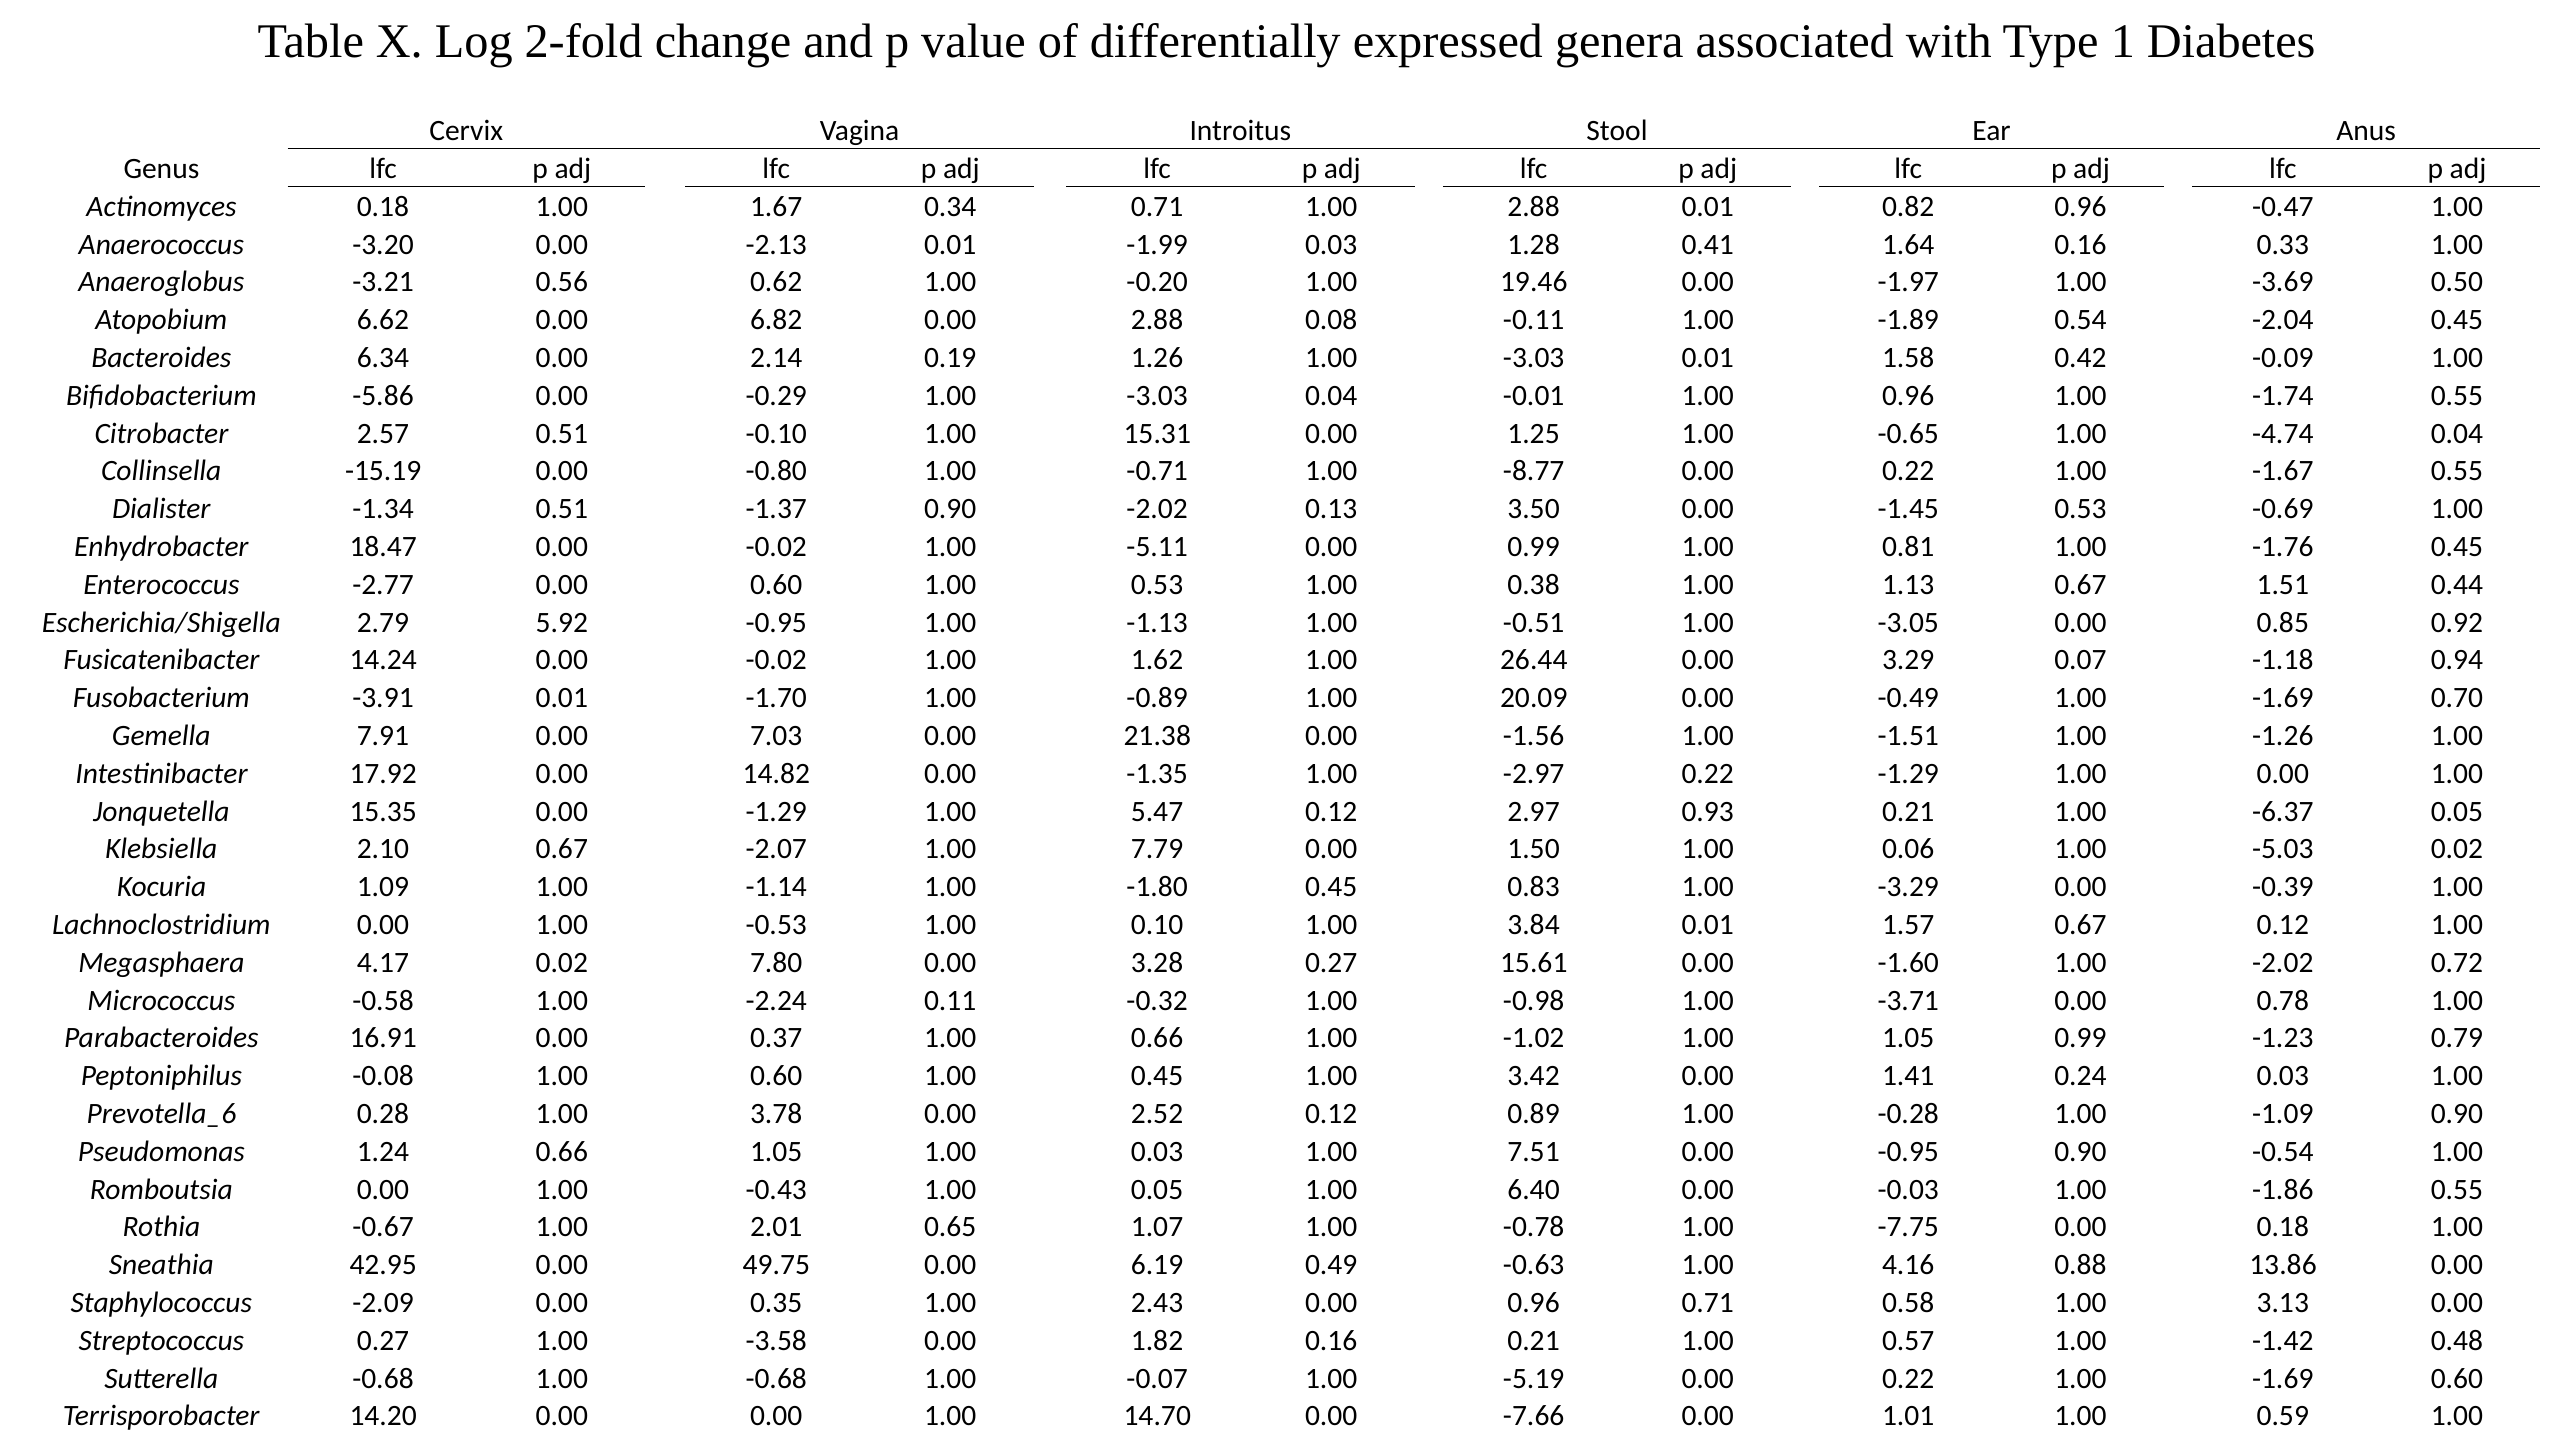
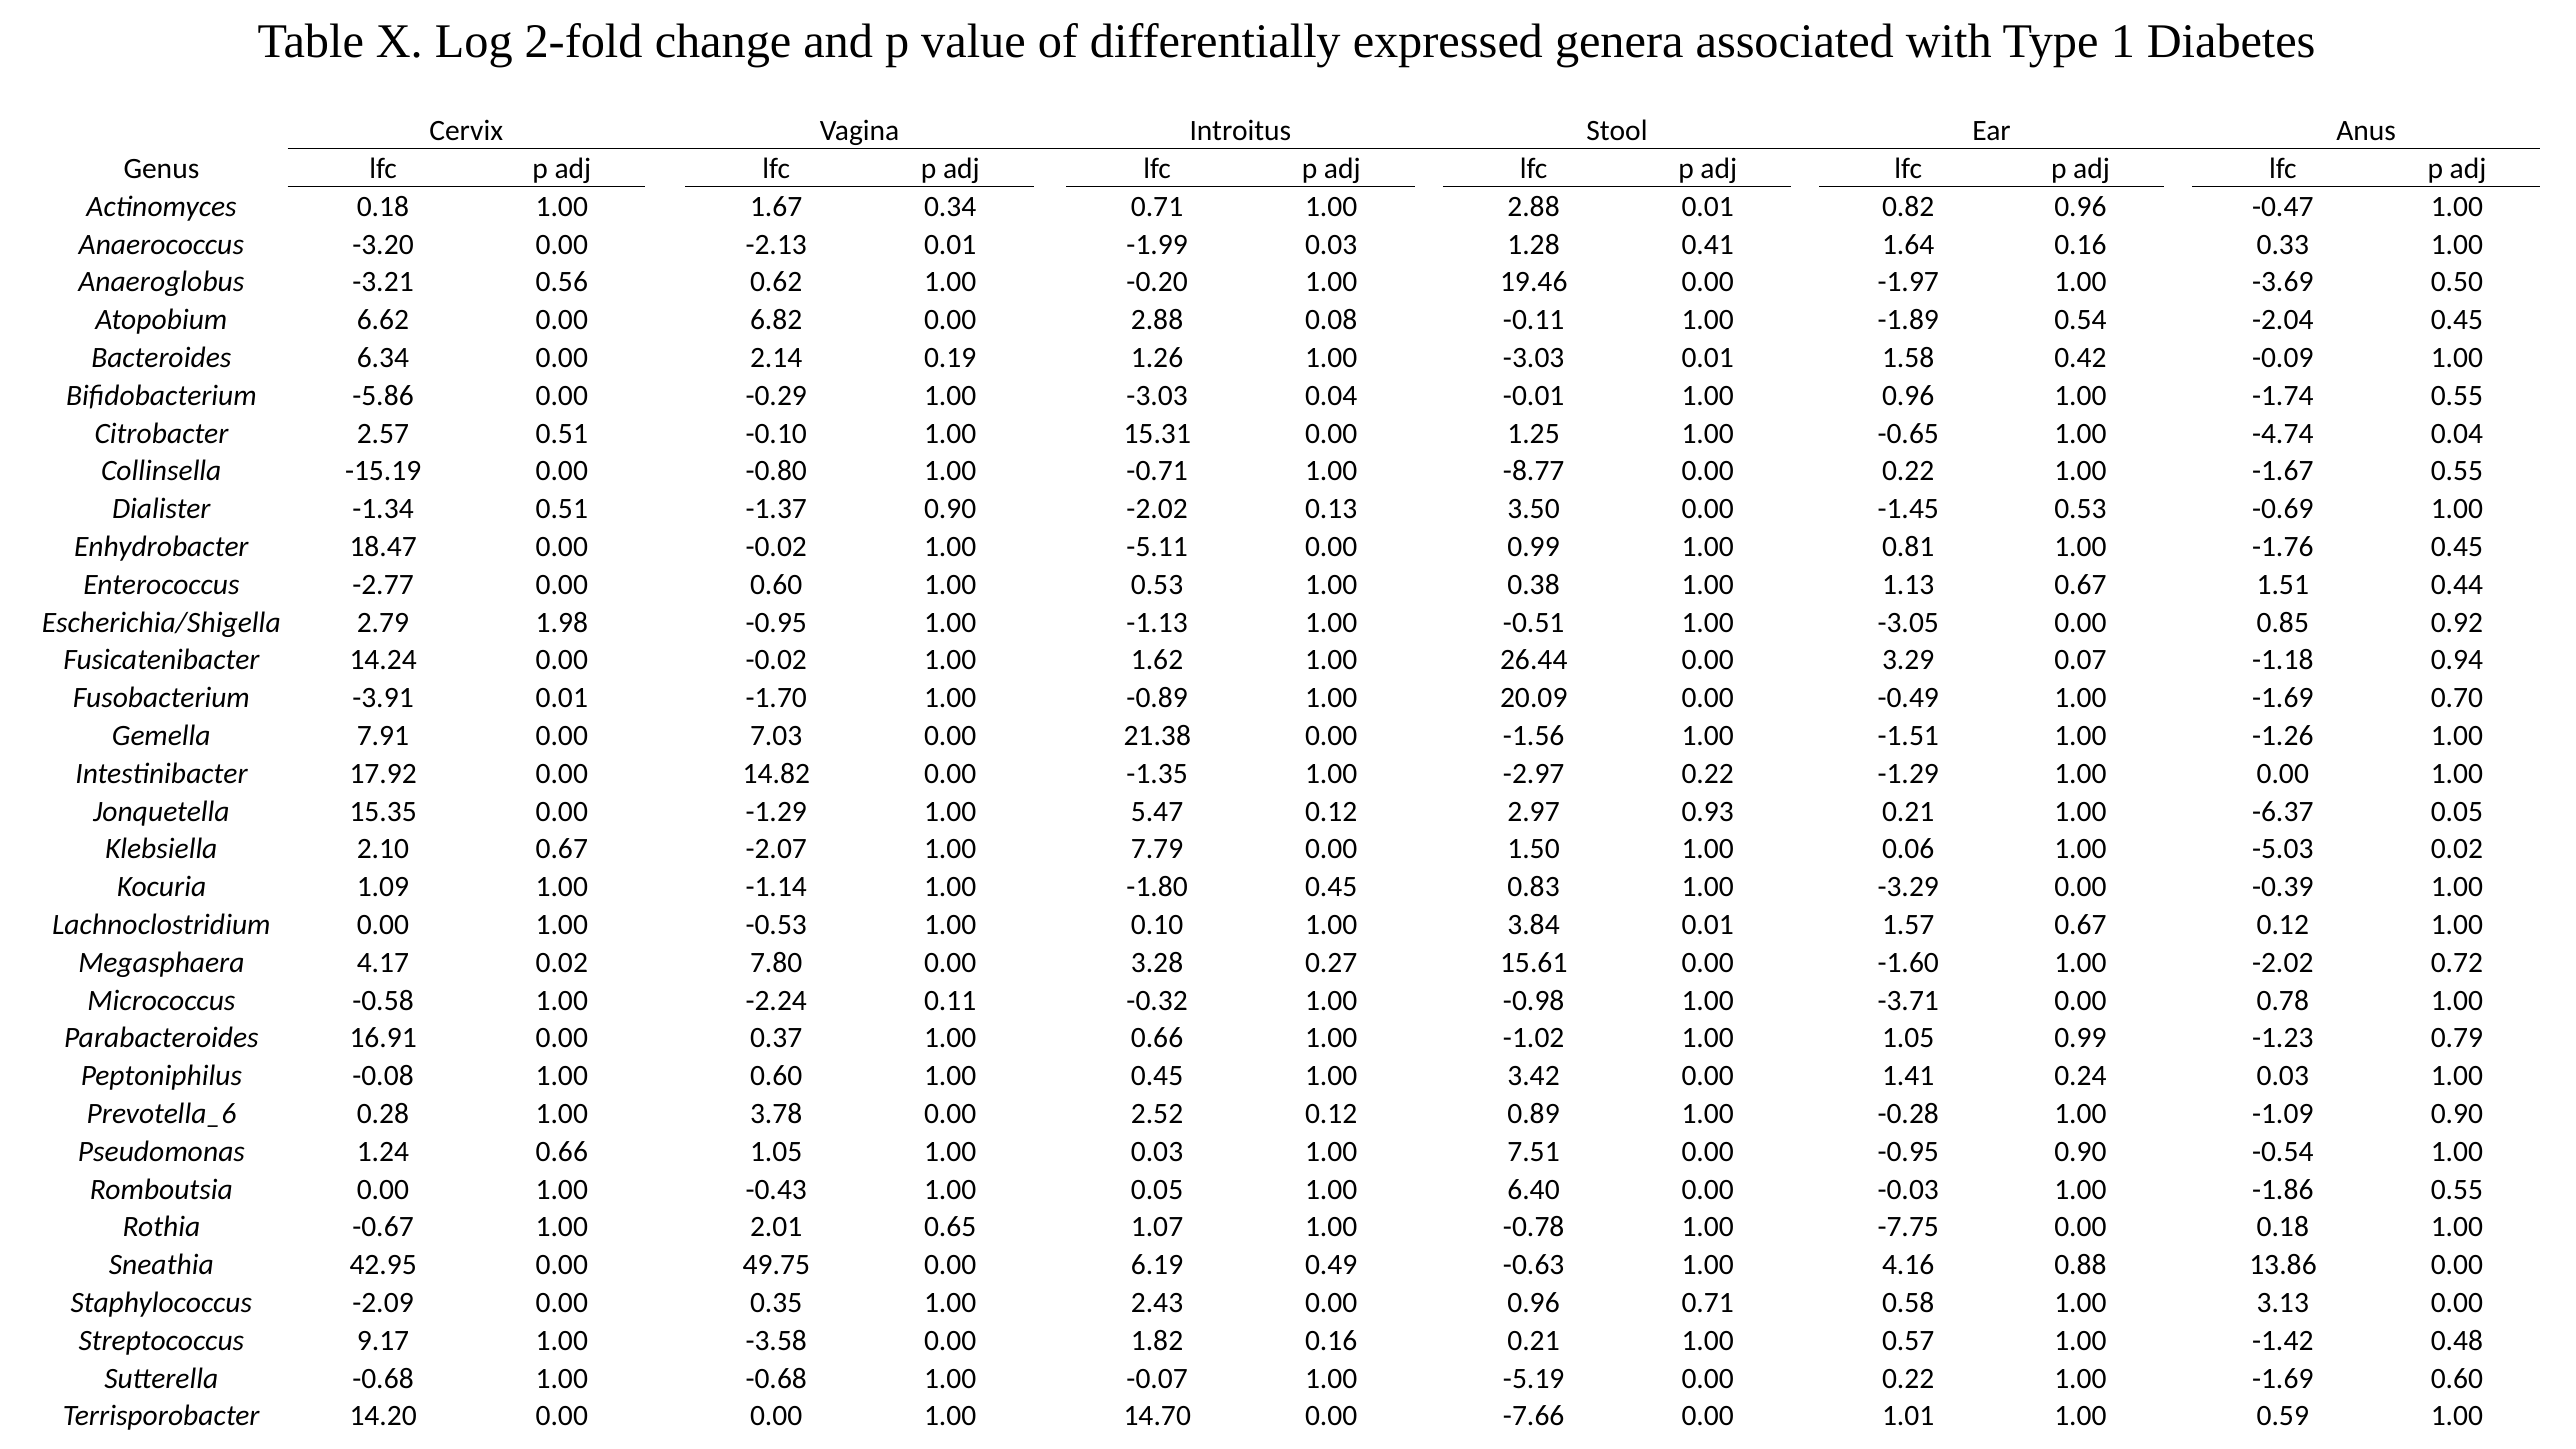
5.92: 5.92 -> 1.98
Streptococcus 0.27: 0.27 -> 9.17
